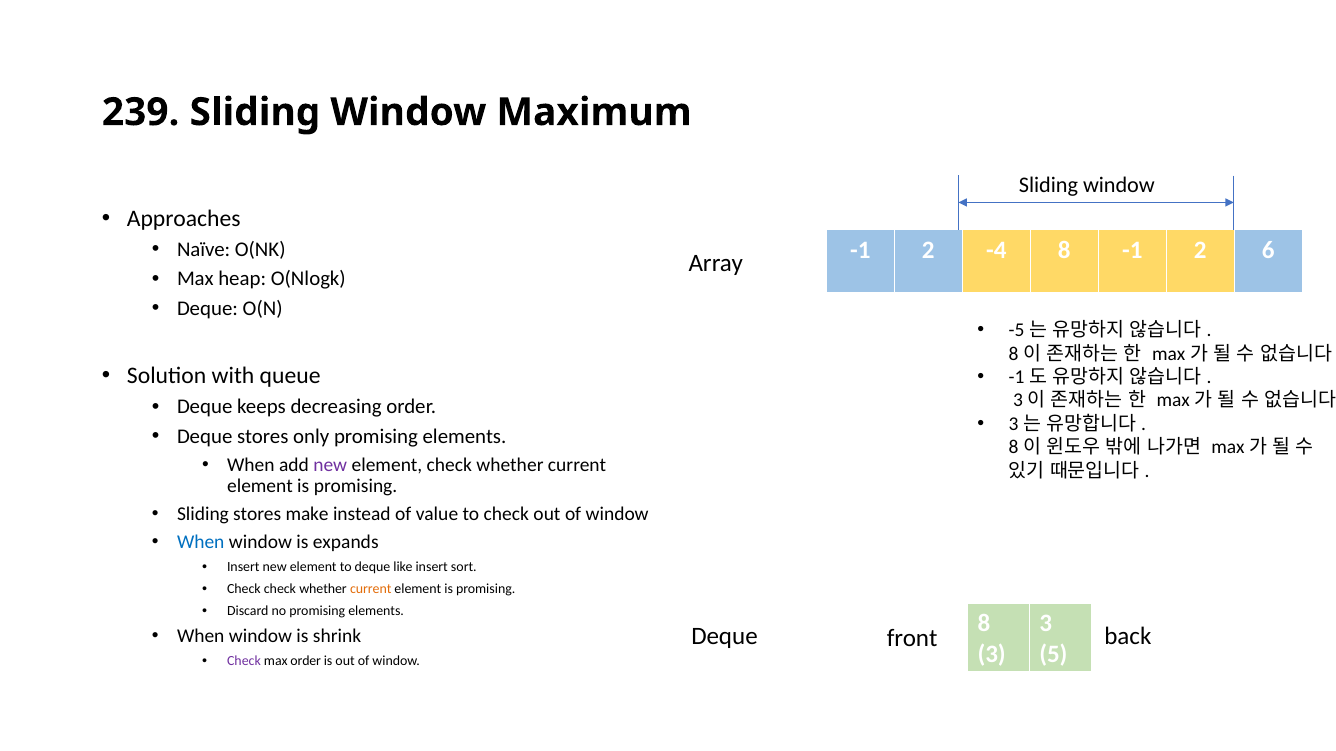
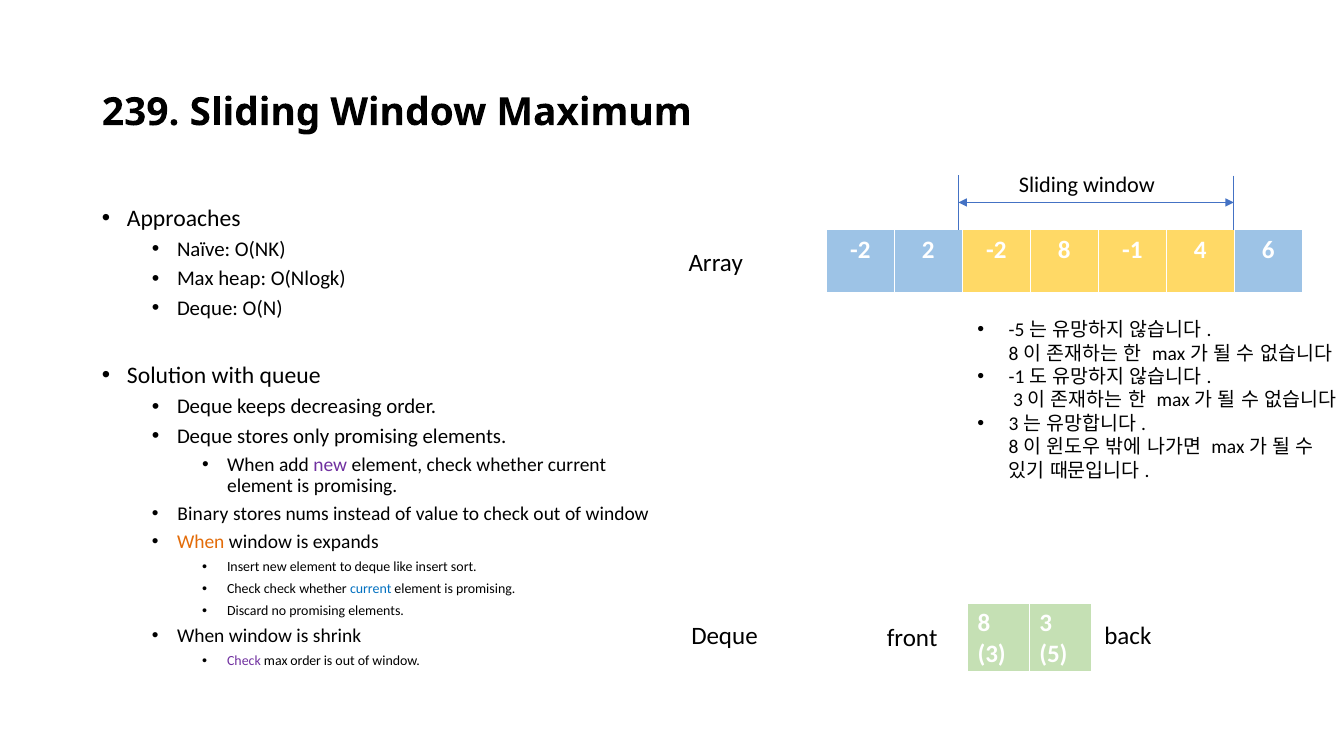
-1 at (860, 251): -1 -> -2
2 -4: -4 -> -2
8 -1 2: 2 -> 4
Sliding at (203, 515): Sliding -> Binary
make: make -> nums
When at (201, 543) colour: blue -> orange
current at (371, 590) colour: orange -> blue
